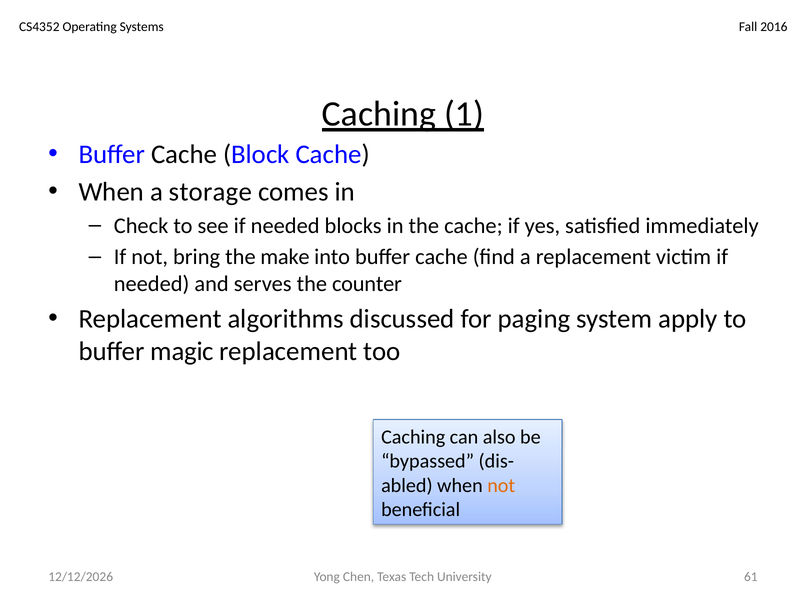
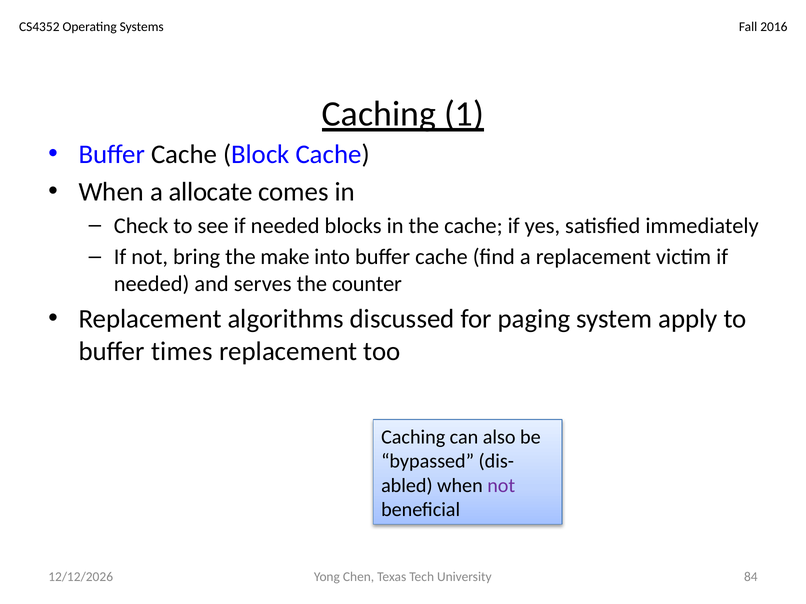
storage: storage -> allocate
magic: magic -> times
not at (501, 486) colour: orange -> purple
61: 61 -> 84
